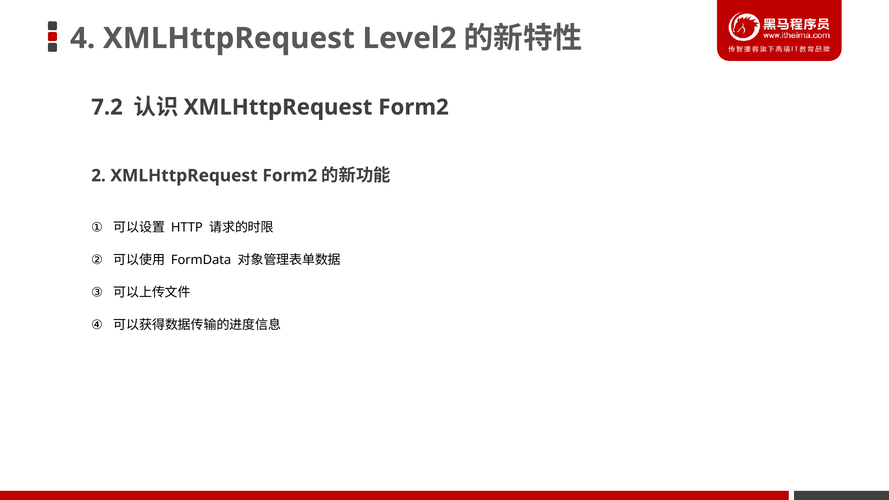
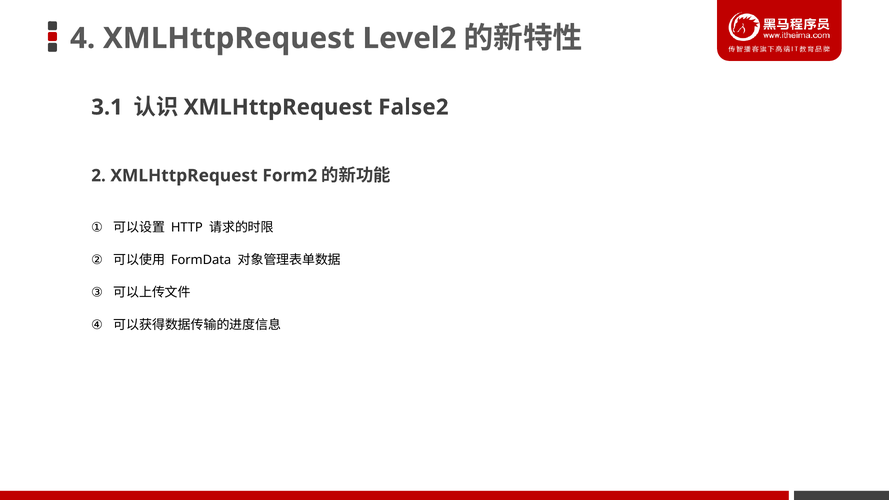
7.2: 7.2 -> 3.1
Form2 at (414, 107): Form2 -> False2
